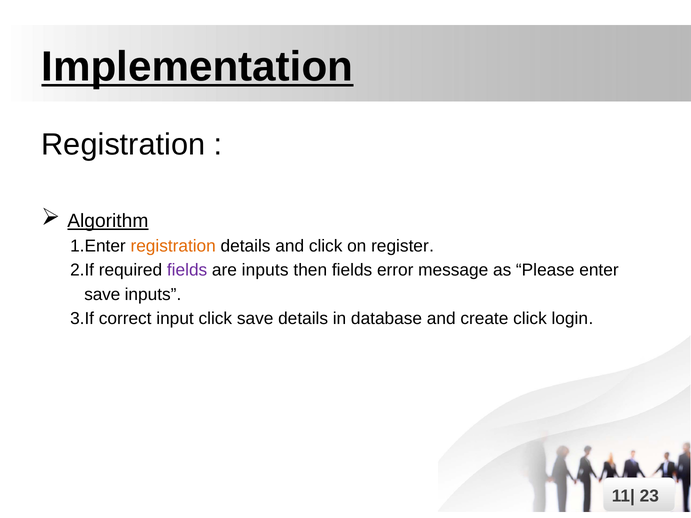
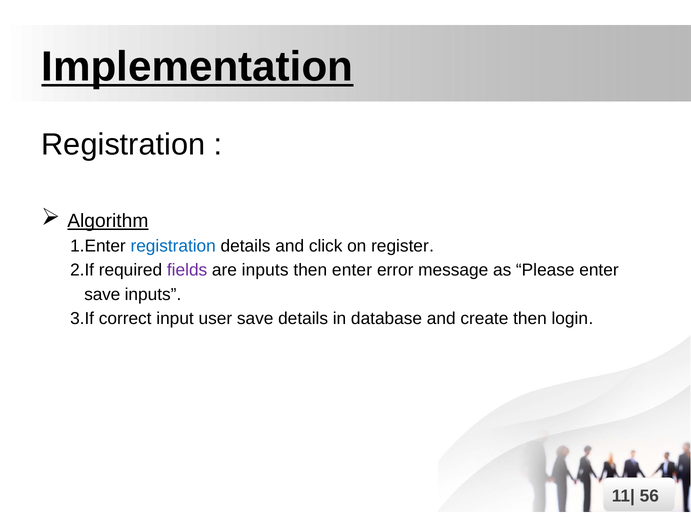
registration at (173, 246) colour: orange -> blue
then fields: fields -> enter
input click: click -> user
create click: click -> then
23: 23 -> 56
